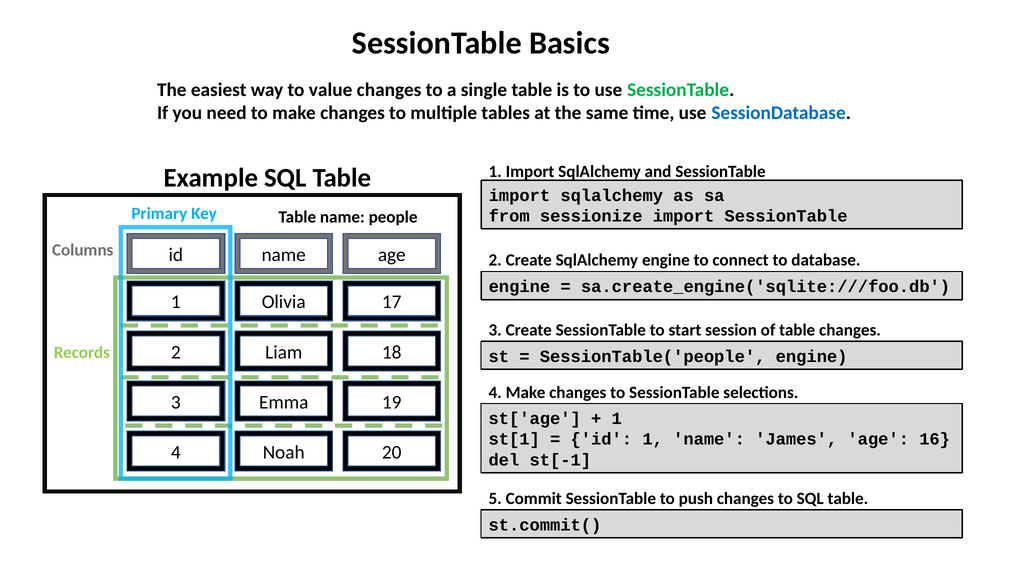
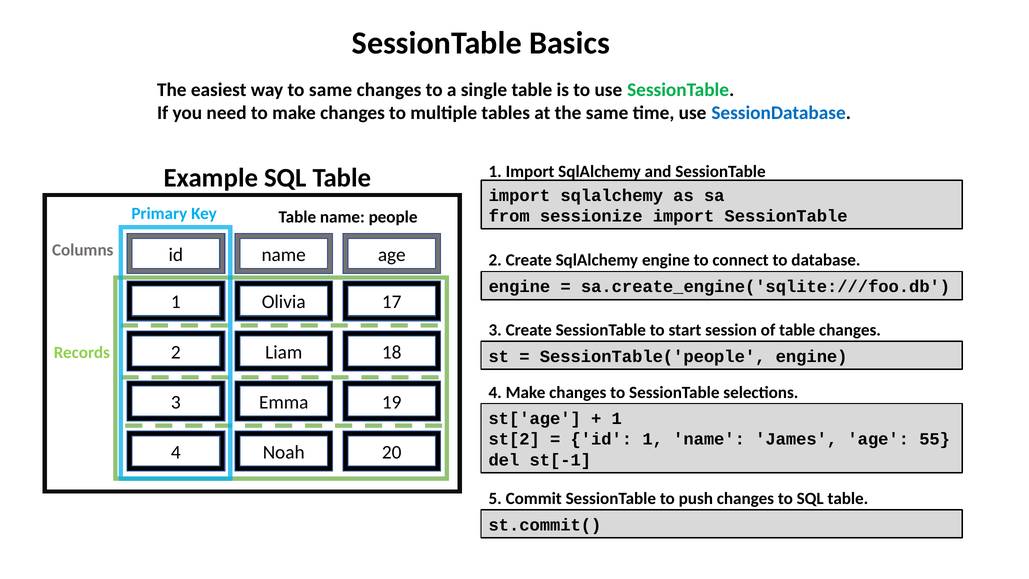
to value: value -> same
st[1: st[1 -> st[2
16: 16 -> 55
